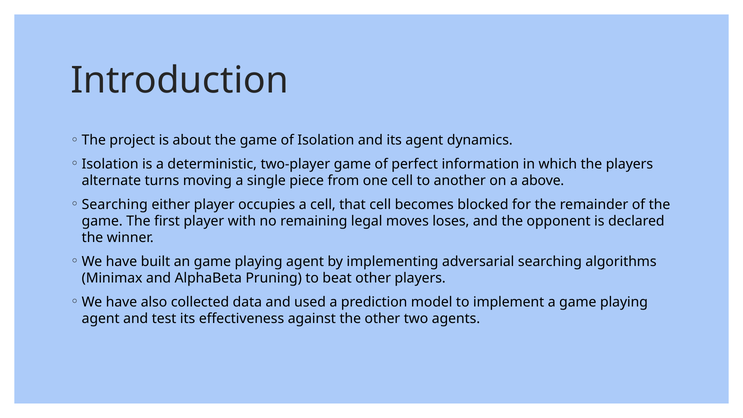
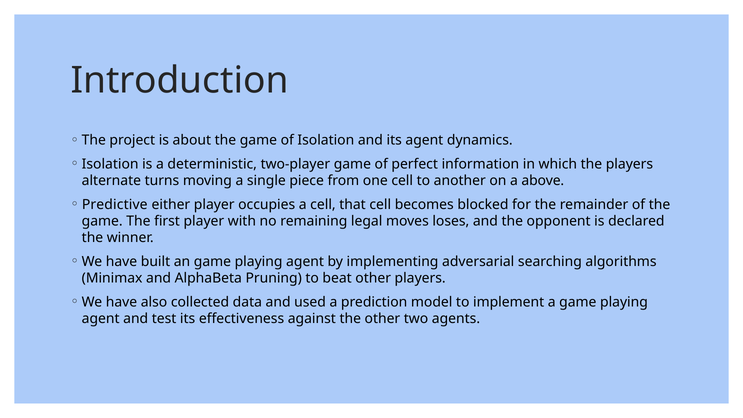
Searching at (115, 204): Searching -> Predictive
